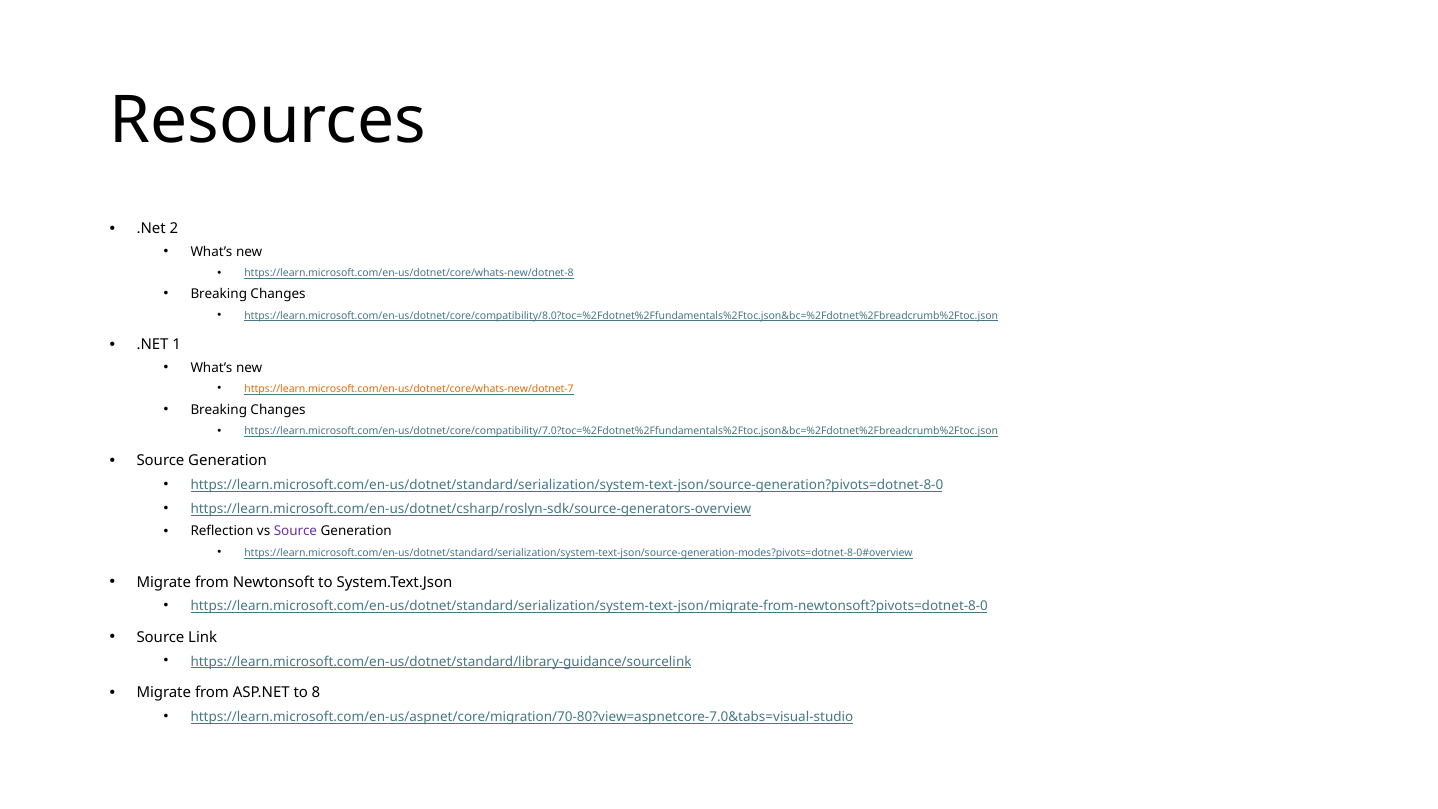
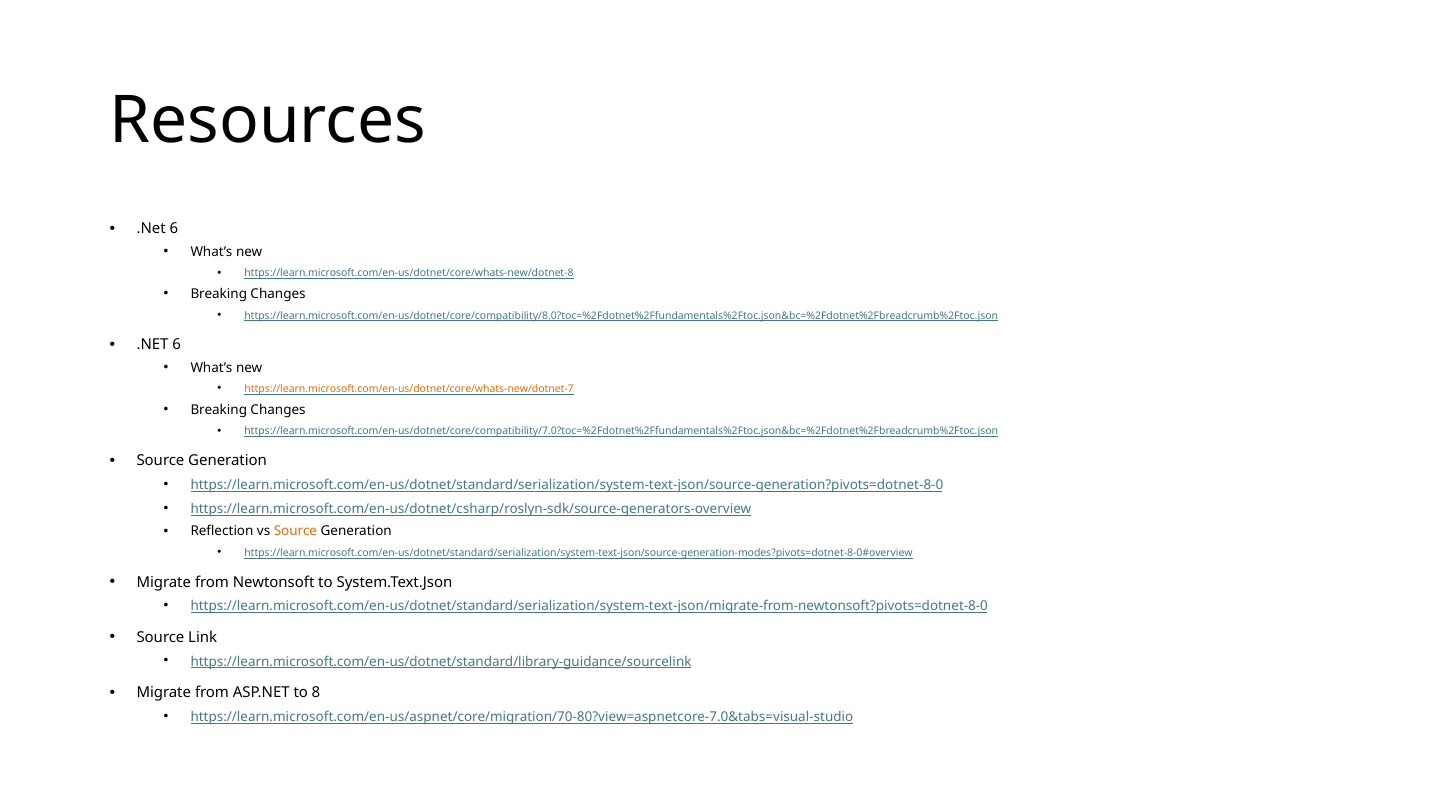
2 at (174, 229): 2 -> 6
1 at (177, 345): 1 -> 6
Source at (295, 531) colour: purple -> orange
